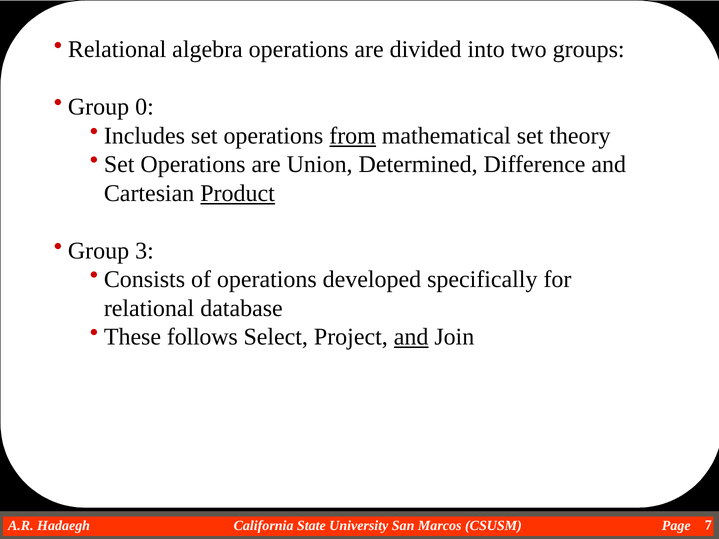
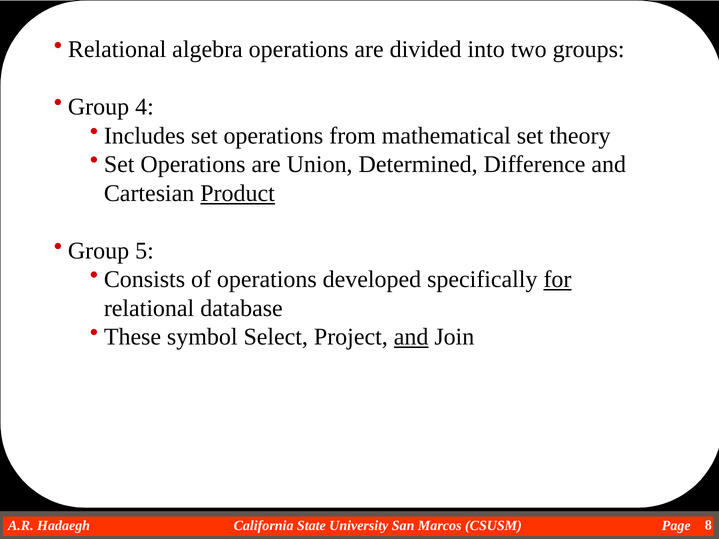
0: 0 -> 4
from underline: present -> none
3: 3 -> 5
for underline: none -> present
follows: follows -> symbol
7: 7 -> 8
